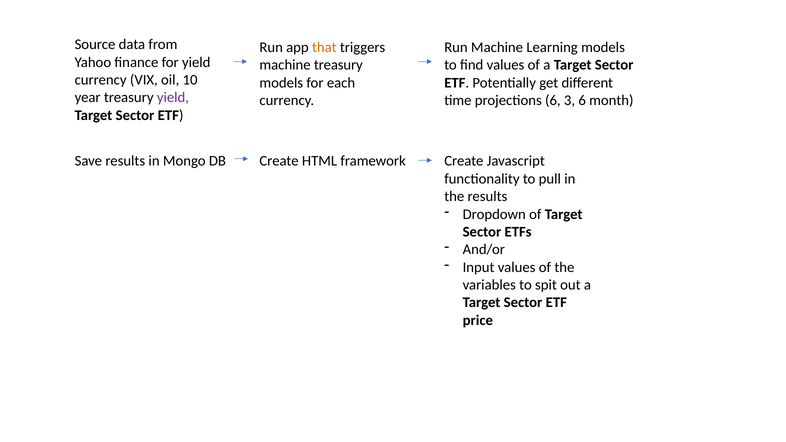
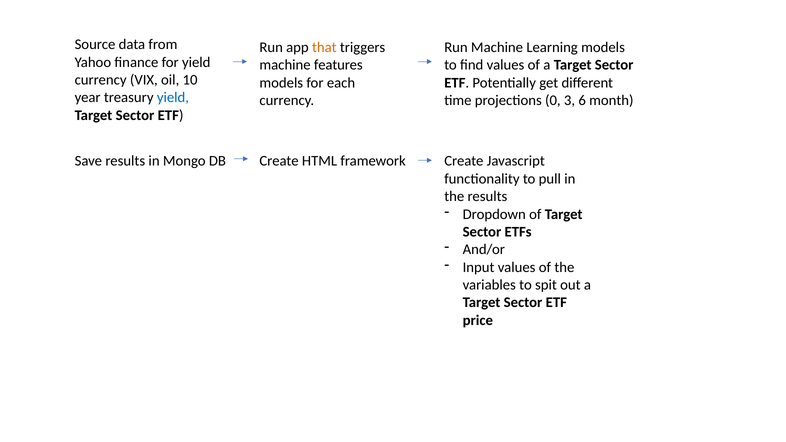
machine treasury: treasury -> features
yield at (173, 98) colour: purple -> blue
projections 6: 6 -> 0
